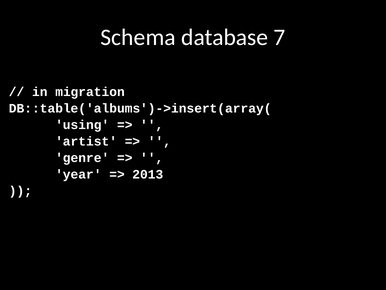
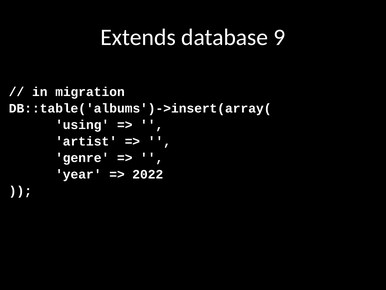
Schema: Schema -> Extends
7: 7 -> 9
2013: 2013 -> 2022
